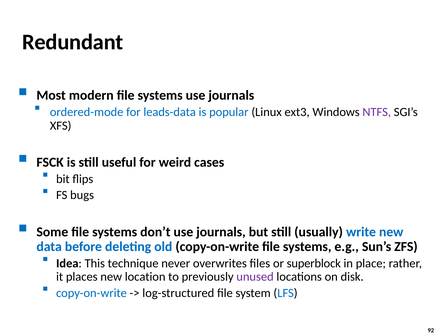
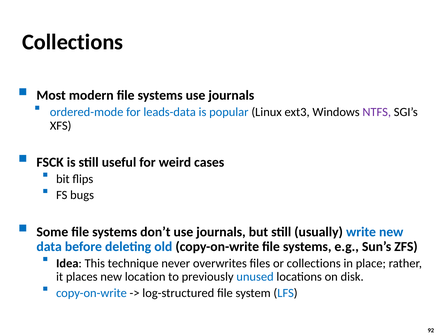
Redundant at (73, 42): Redundant -> Collections
or superblock: superblock -> collections
unused colour: purple -> blue
